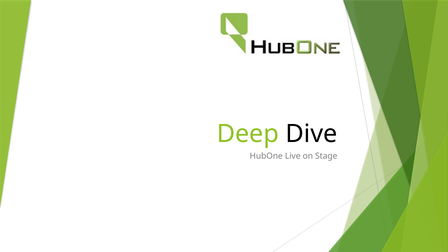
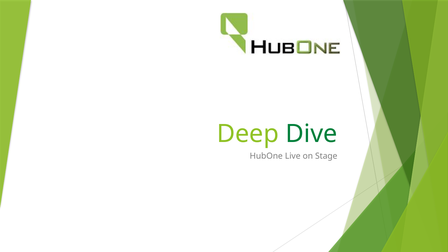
Dive colour: black -> green
